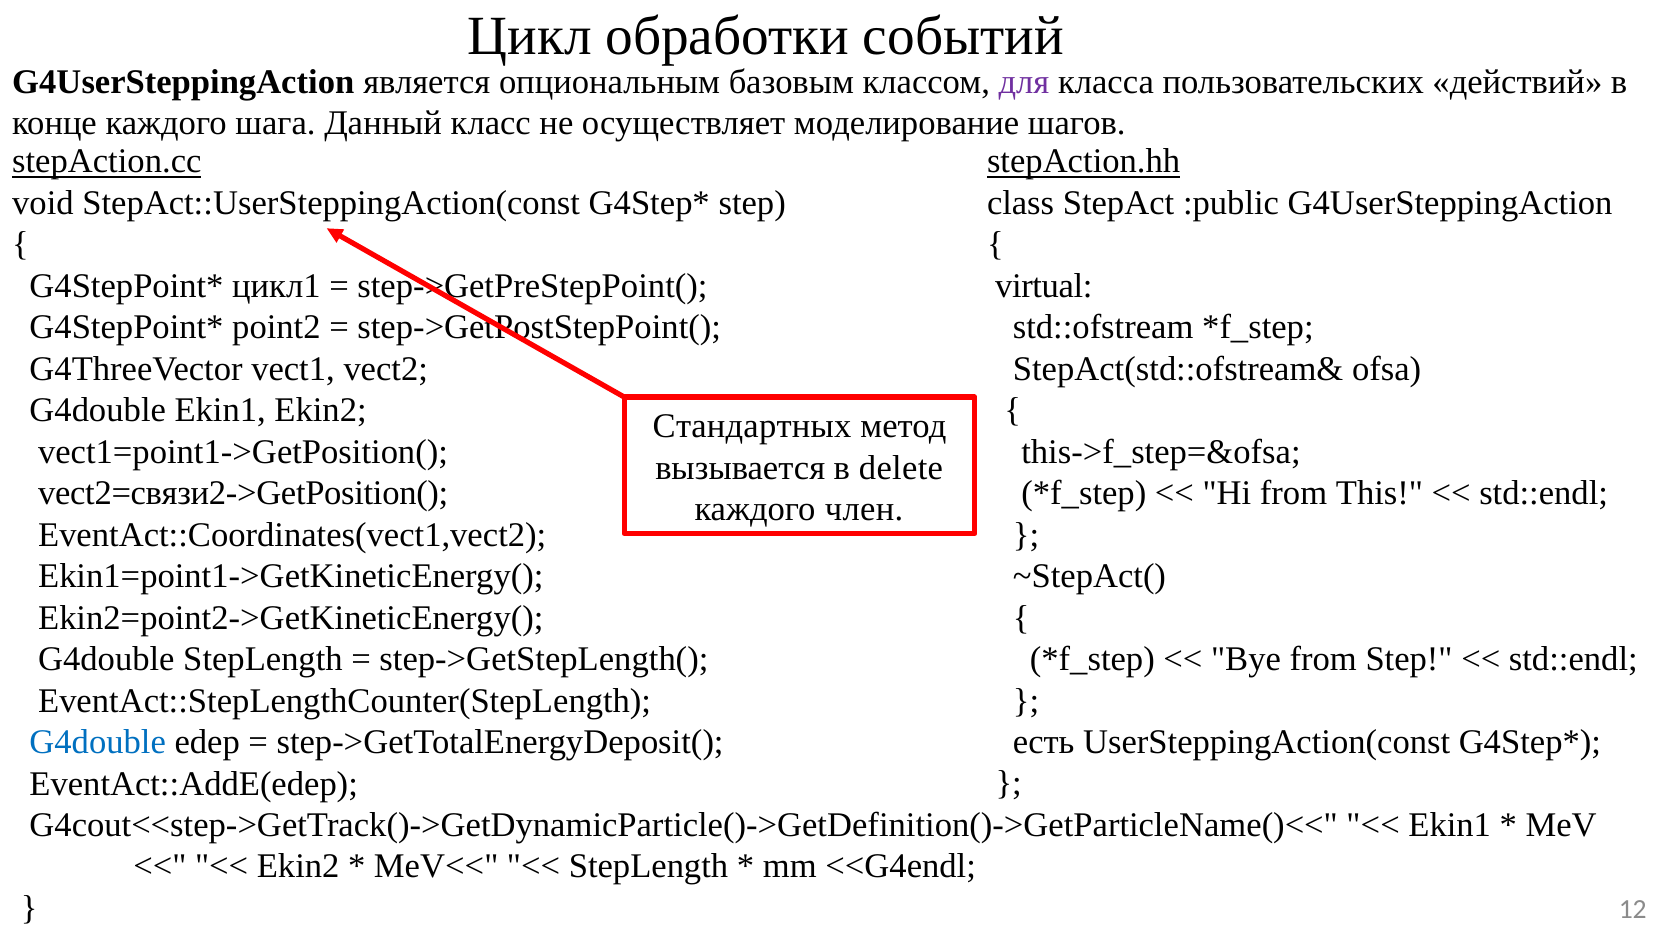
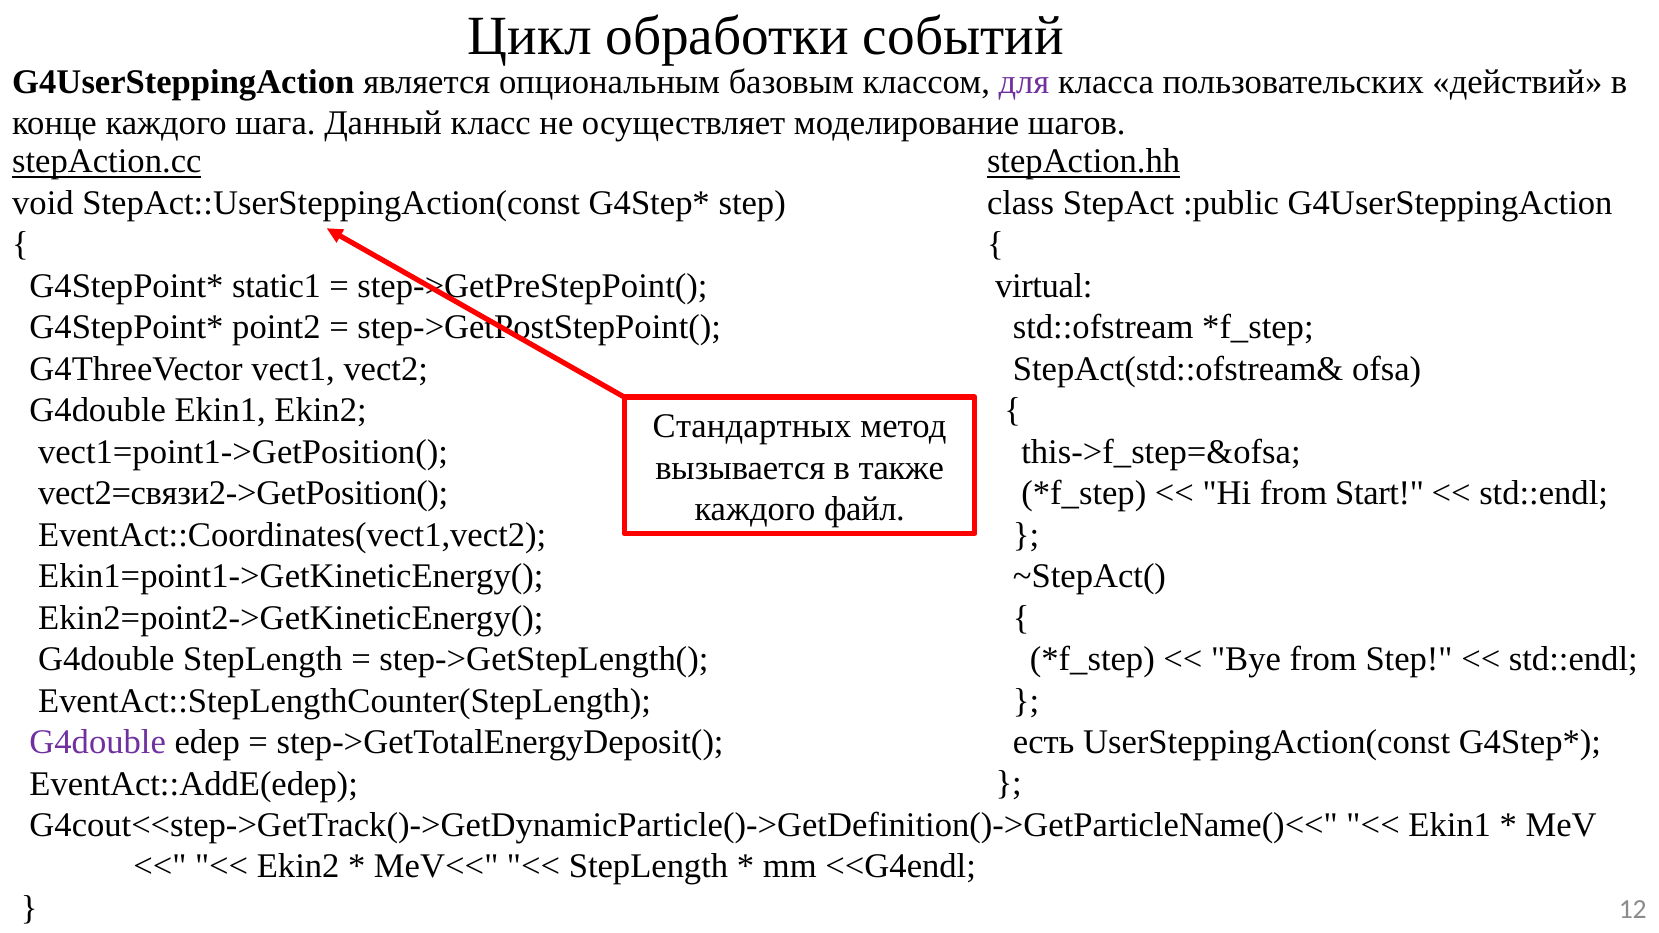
цикл1: цикл1 -> static1
delete: delete -> также
This: This -> Start
член: член -> файл
G4double at (98, 742) colour: blue -> purple
